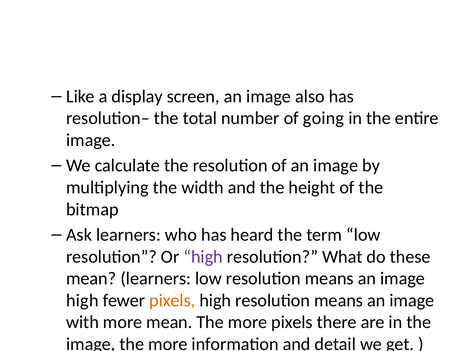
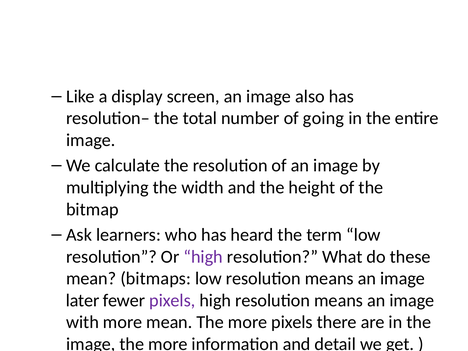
mean learners: learners -> bitmaps
high at (82, 300): high -> later
pixels at (172, 300) colour: orange -> purple
